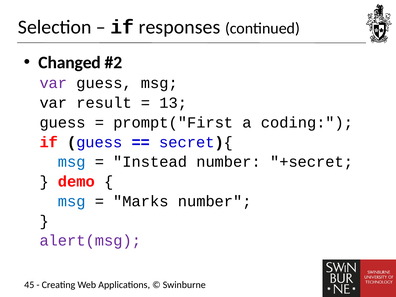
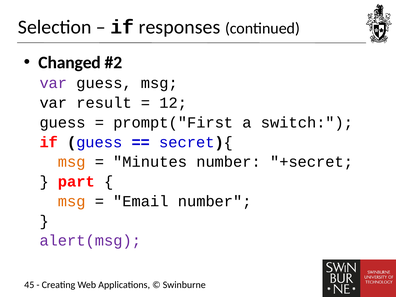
13: 13 -> 12
coding: coding -> switch
msg at (72, 162) colour: blue -> orange
Instead: Instead -> Minutes
demo: demo -> part
msg at (72, 201) colour: blue -> orange
Marks: Marks -> Email
